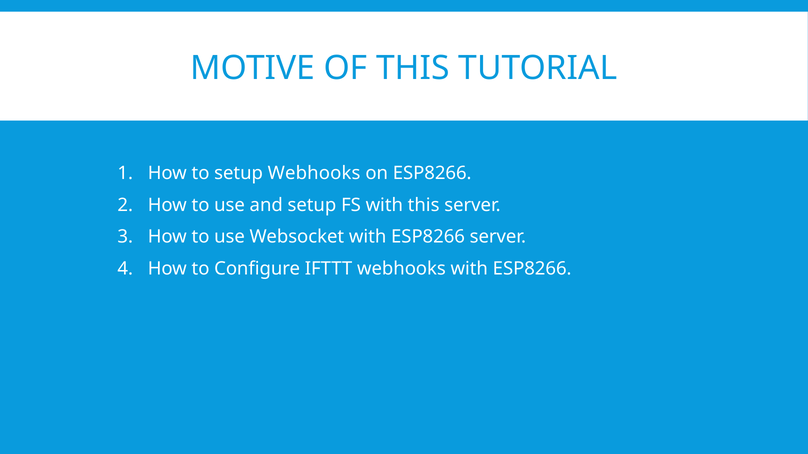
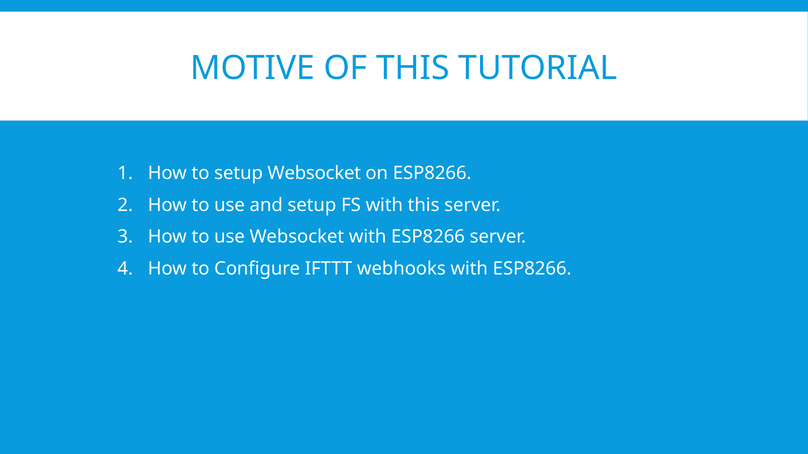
setup Webhooks: Webhooks -> Websocket
